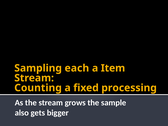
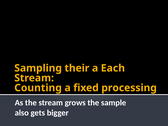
each: each -> their
Item: Item -> Each
